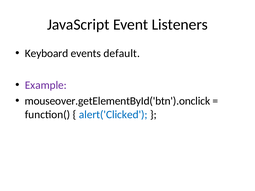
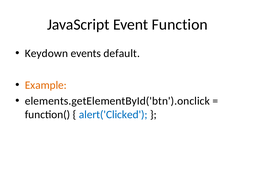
Listeners: Listeners -> Function
Keyboard: Keyboard -> Keydown
Example colour: purple -> orange
mouseover.getElementById('btn').onclick: mouseover.getElementById('btn').onclick -> elements.getElementById('btn').onclick
